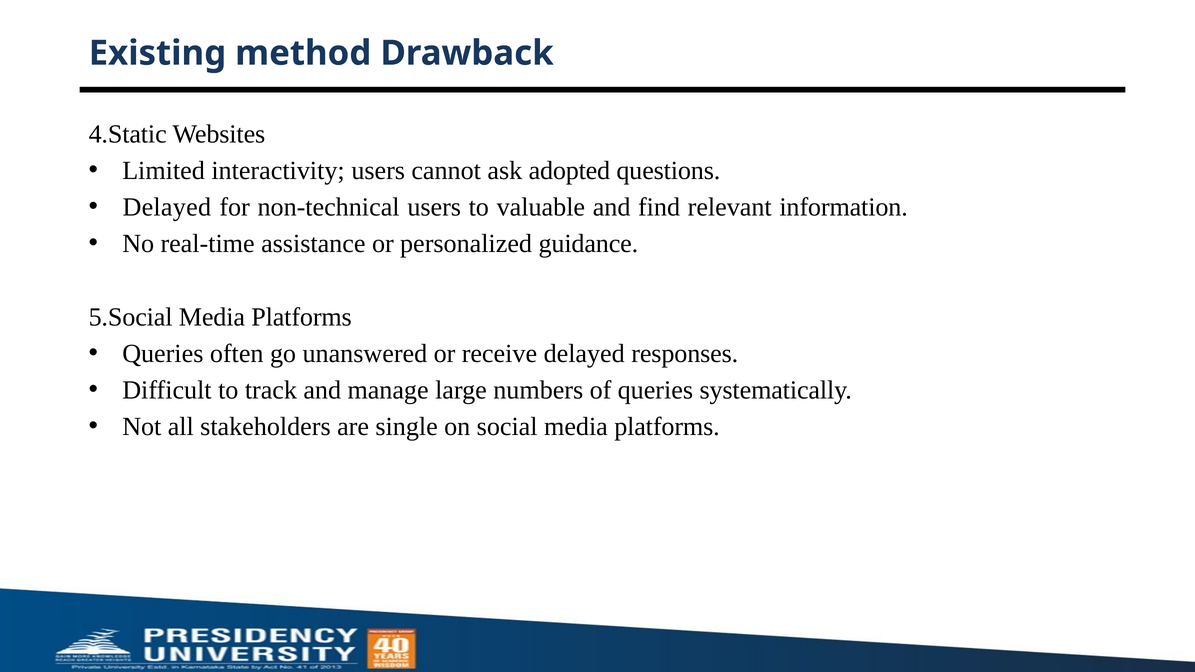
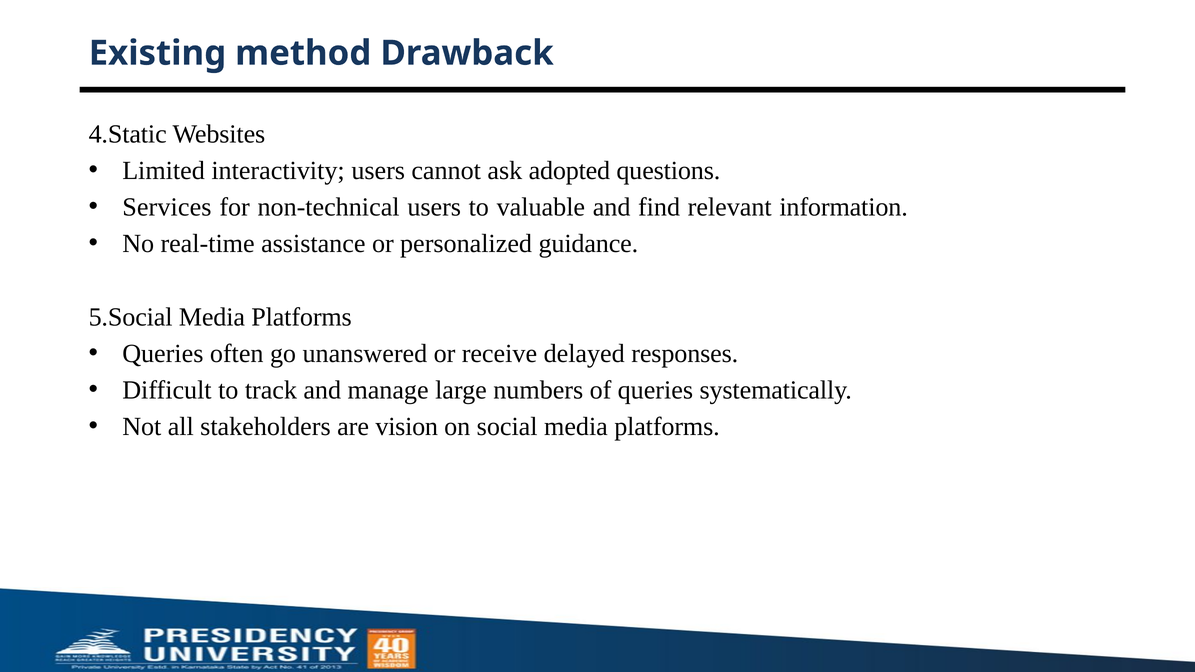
Delayed at (167, 207): Delayed -> Services
single: single -> vision
